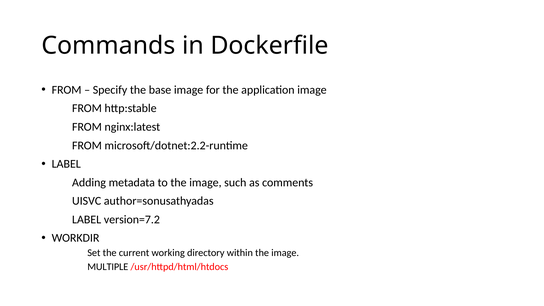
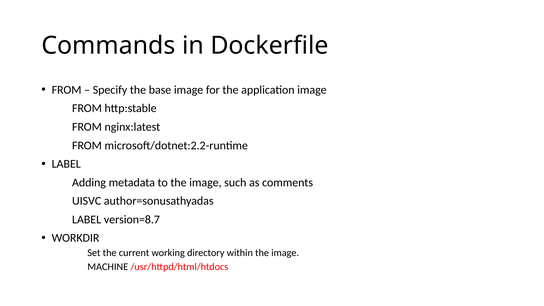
version=7.2: version=7.2 -> version=8.7
MULTIPLE: MULTIPLE -> MACHINE
